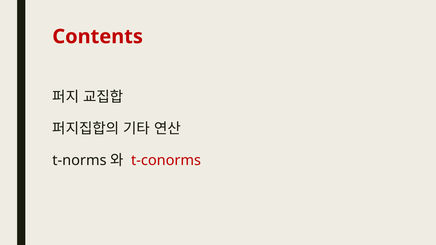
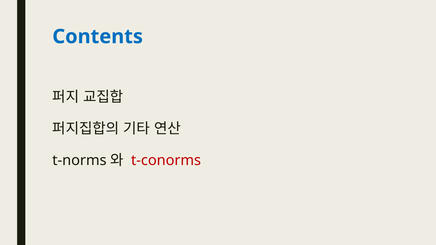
Contents colour: red -> blue
